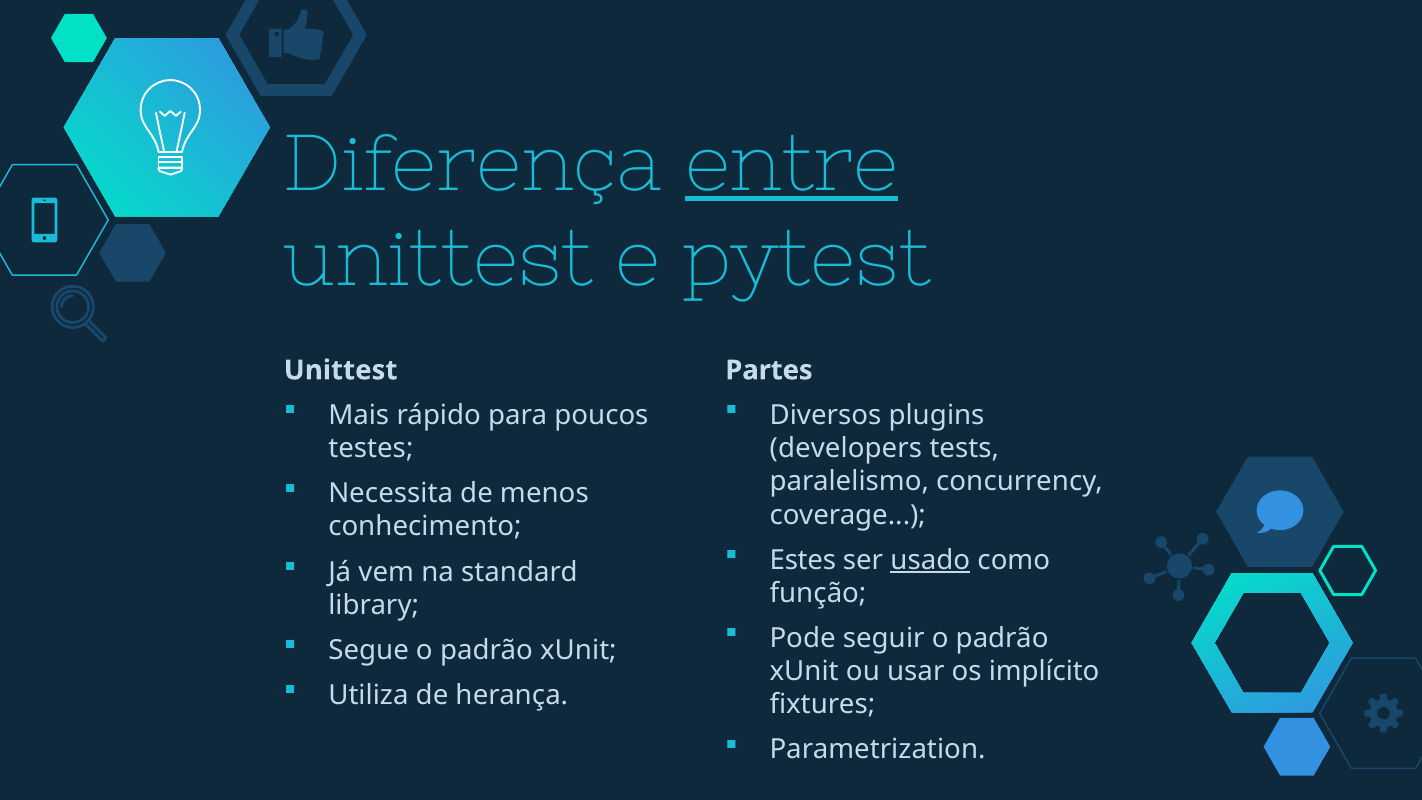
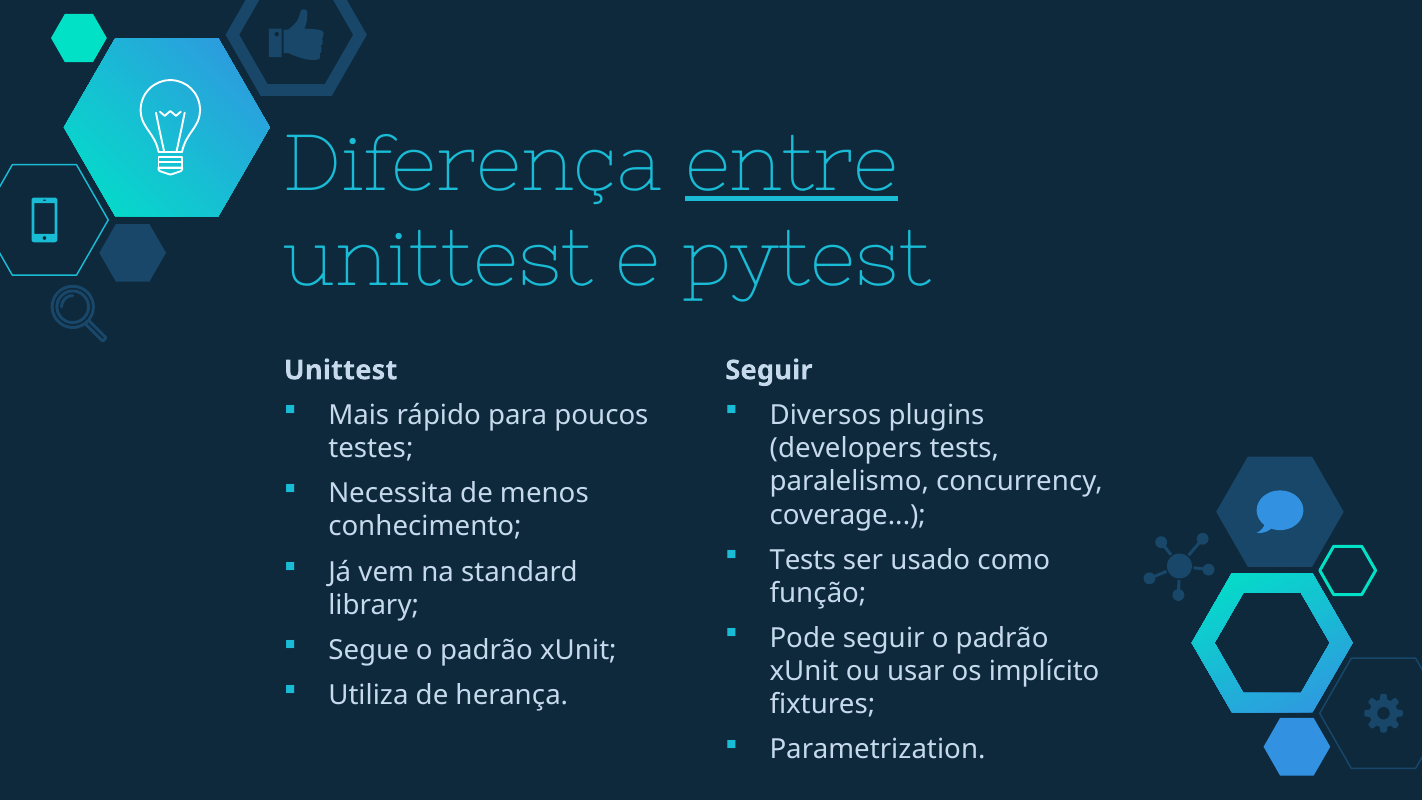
Partes at (769, 370): Partes -> Seguir
Estes at (803, 560): Estes -> Tests
usado underline: present -> none
